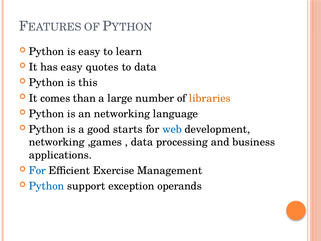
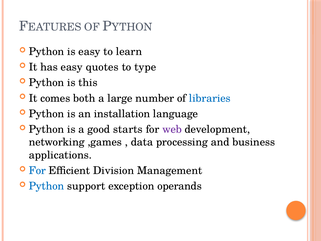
to data: data -> type
than: than -> both
libraries colour: orange -> blue
an networking: networking -> installation
web colour: blue -> purple
Exercise: Exercise -> Division
